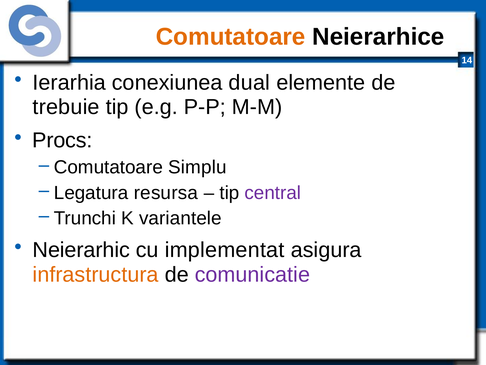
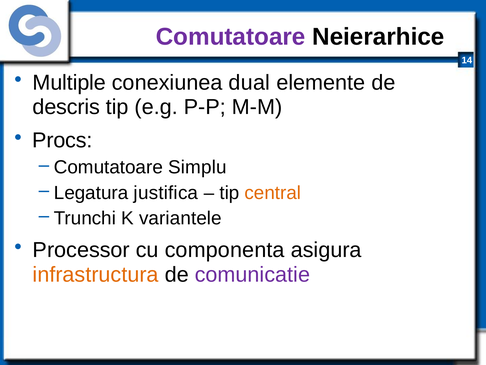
Comutatoare at (231, 37) colour: orange -> purple
Ierarhia: Ierarhia -> Multiple
trebuie: trebuie -> descris
resursa: resursa -> justifica
central colour: purple -> orange
Neierarhic: Neierarhic -> Processor
implementat: implementat -> componenta
